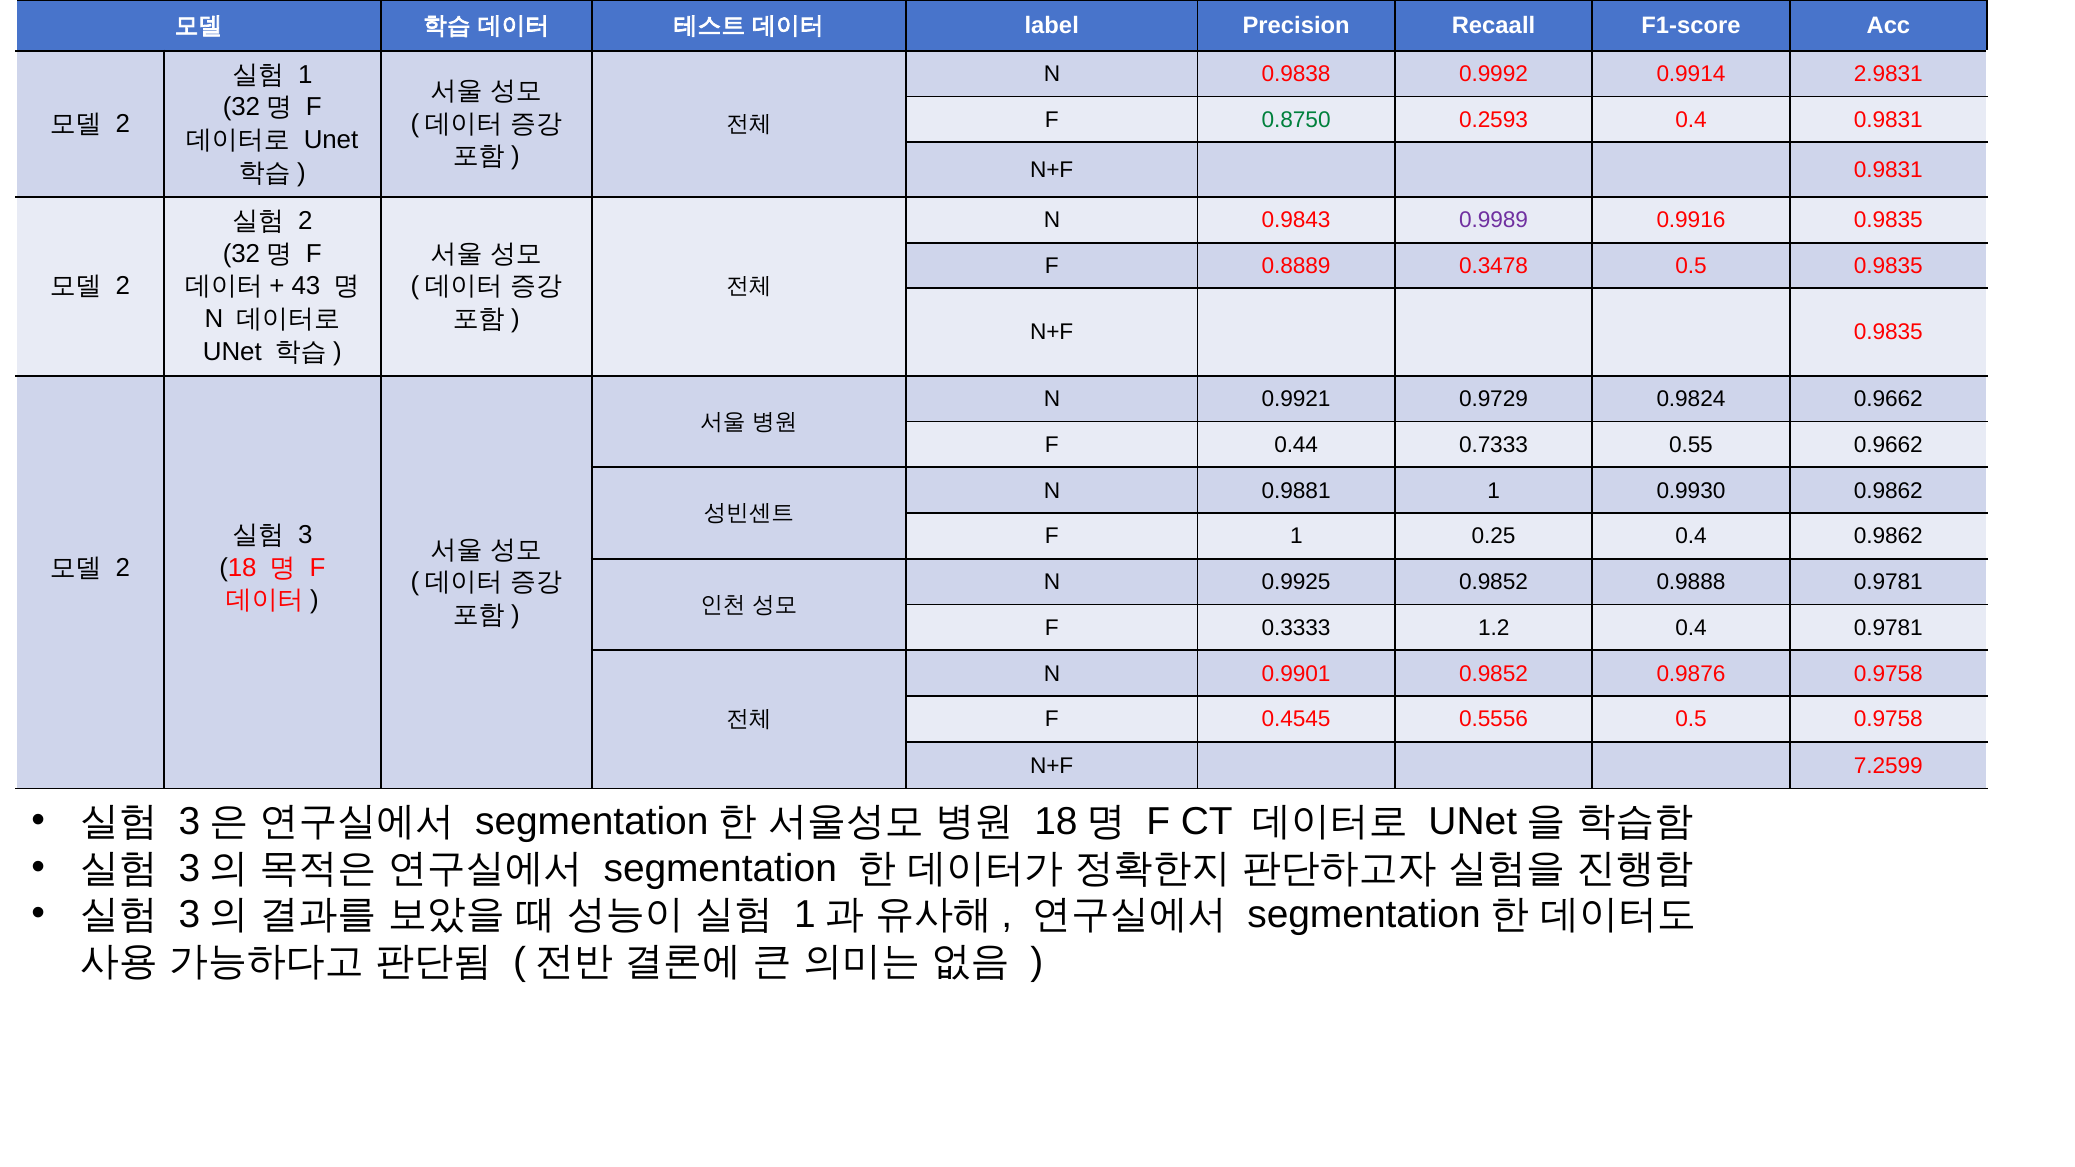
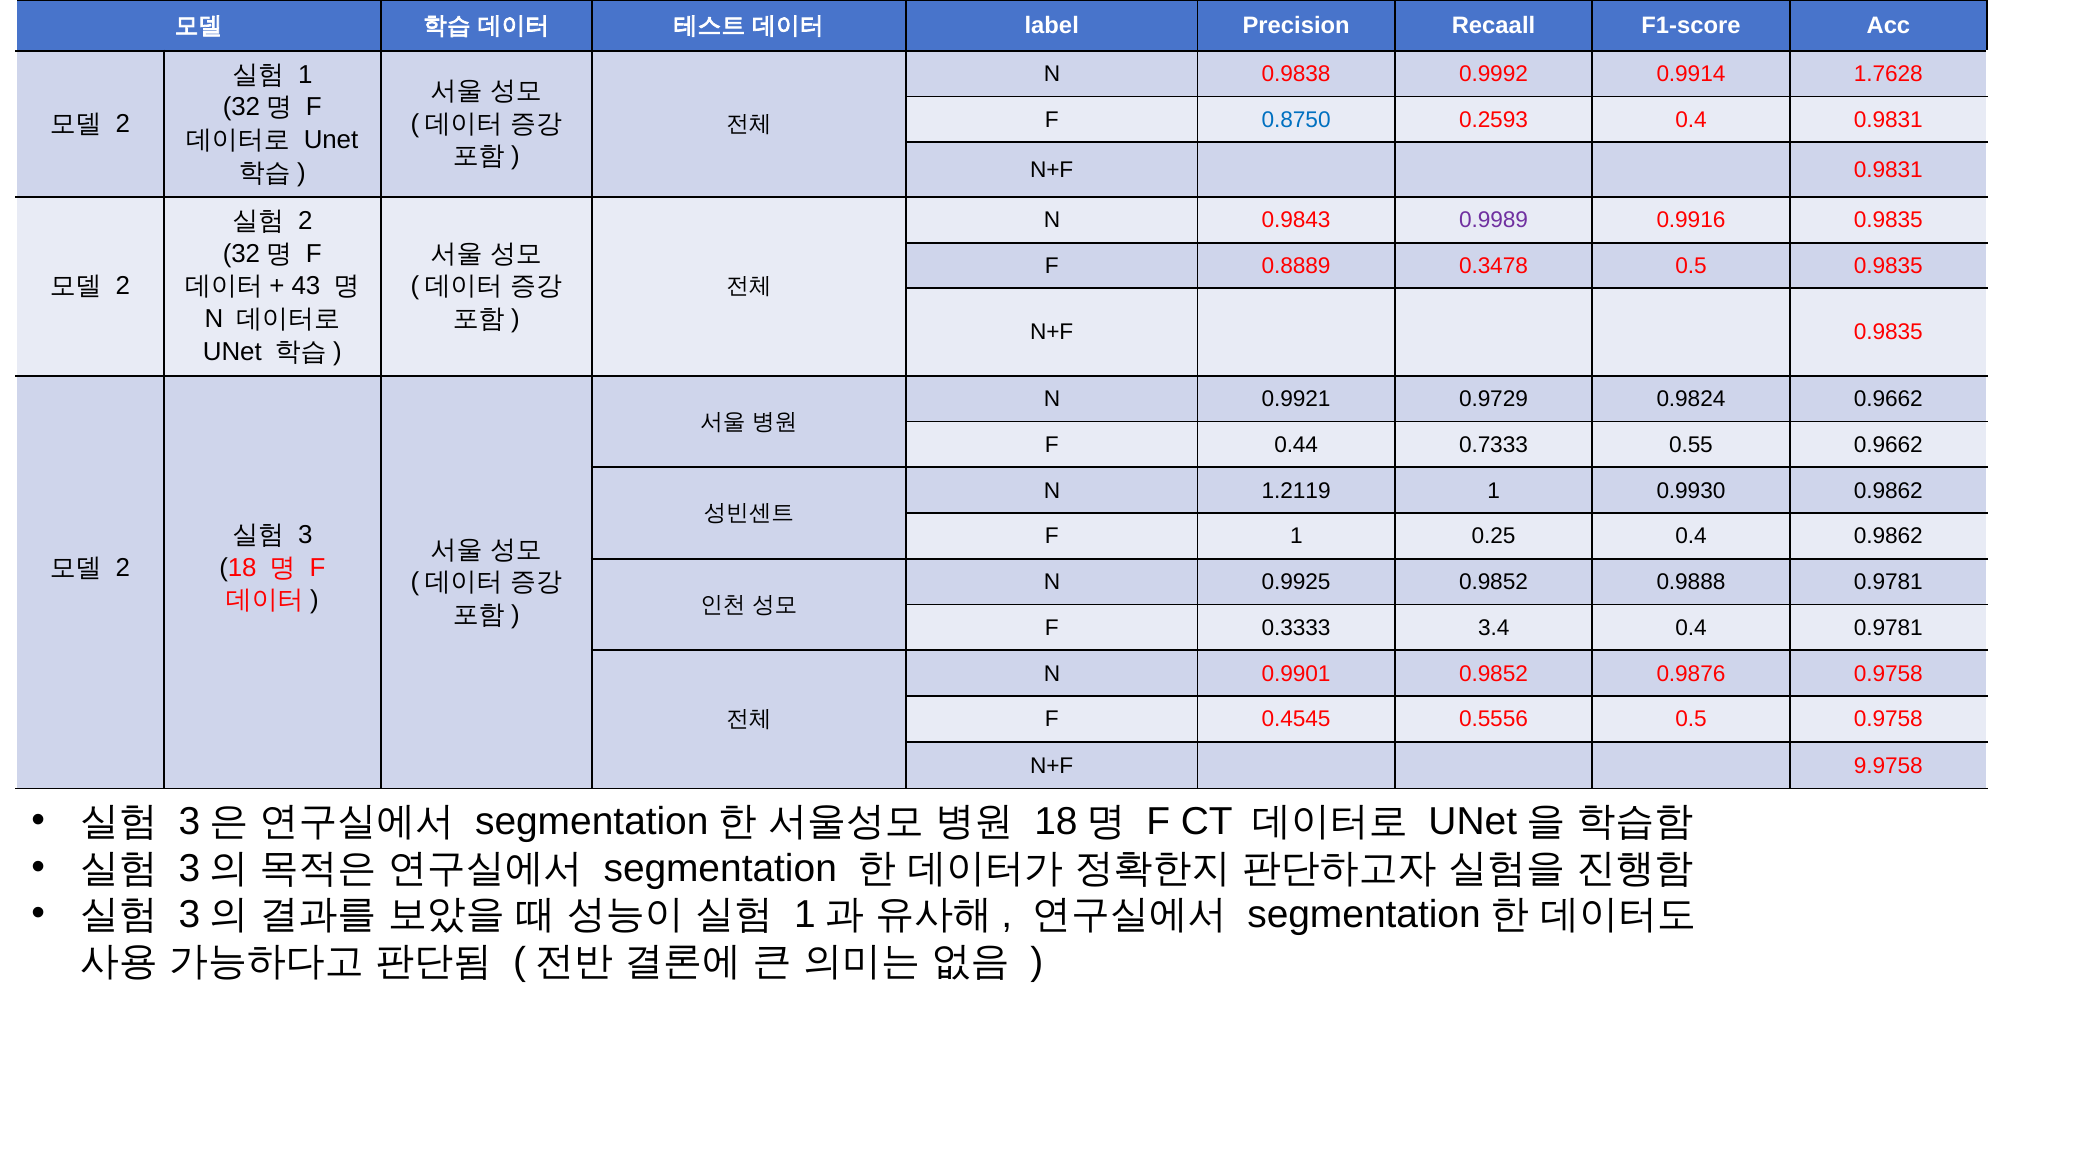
2.9831: 2.9831 -> 1.7628
0.8750 colour: green -> blue
0.9881: 0.9881 -> 1.2119
1.2: 1.2 -> 3.4
7.2599: 7.2599 -> 9.9758
